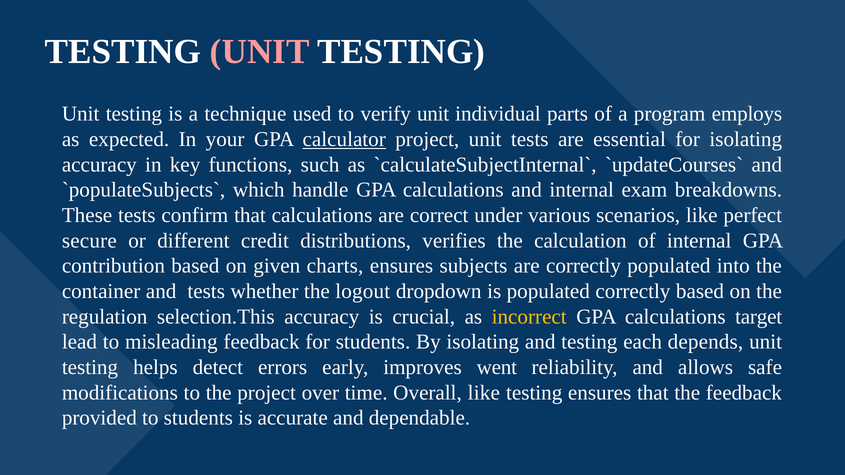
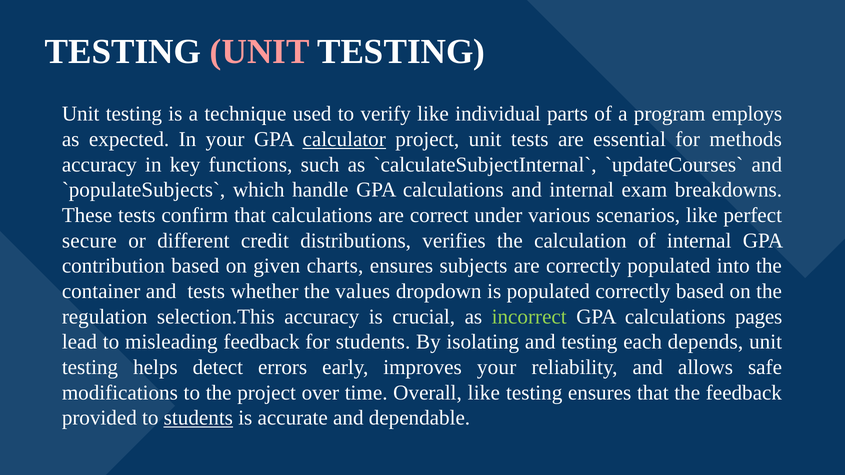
verify unit: unit -> like
for isolating: isolating -> methods
logout: logout -> values
incorrect colour: yellow -> light green
target: target -> pages
improves went: went -> your
students at (198, 418) underline: none -> present
